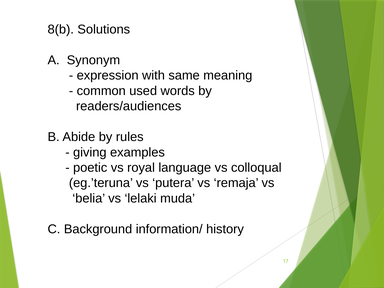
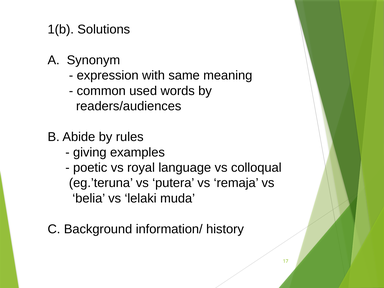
8(b: 8(b -> 1(b
